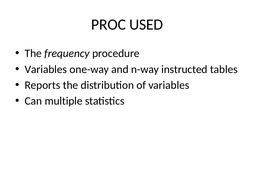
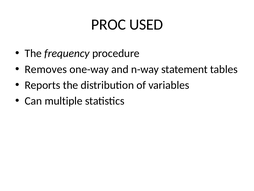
Variables at (46, 69): Variables -> Removes
instructed: instructed -> statement
